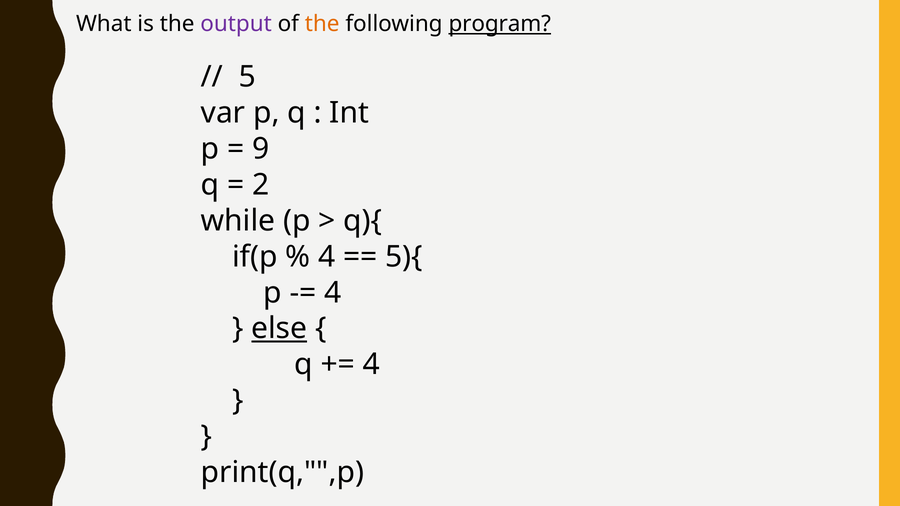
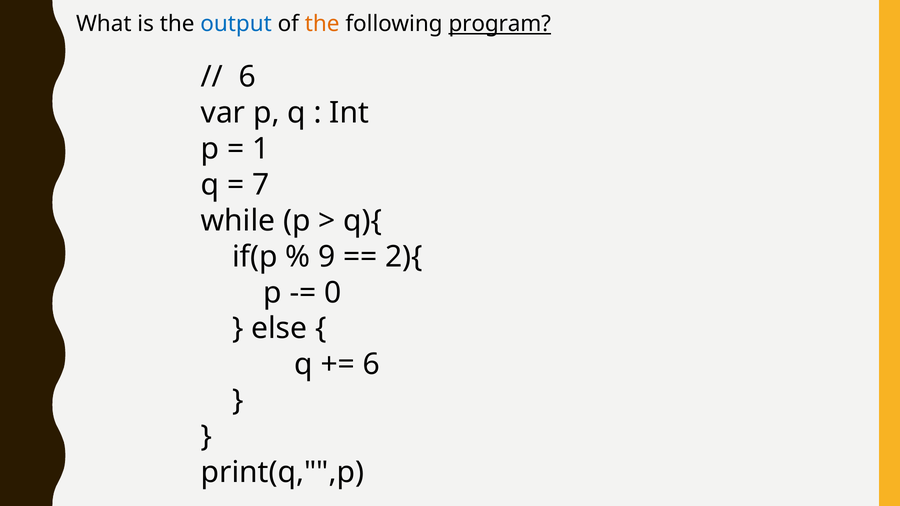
output colour: purple -> blue
5 at (247, 77): 5 -> 6
9: 9 -> 1
2: 2 -> 7
4 at (327, 257): 4 -> 9
5){: 5){ -> 2){
4 at (333, 293): 4 -> 0
else underline: present -> none
4 at (371, 365): 4 -> 6
